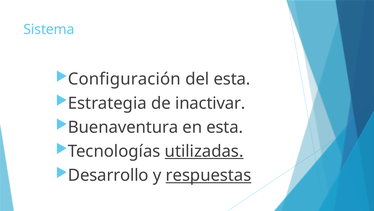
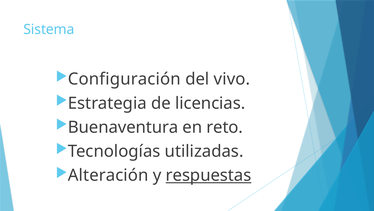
del esta: esta -> vivo
inactivar: inactivar -> licencias
en esta: esta -> reto
utilizadas underline: present -> none
Desarrollo: Desarrollo -> Alteración
